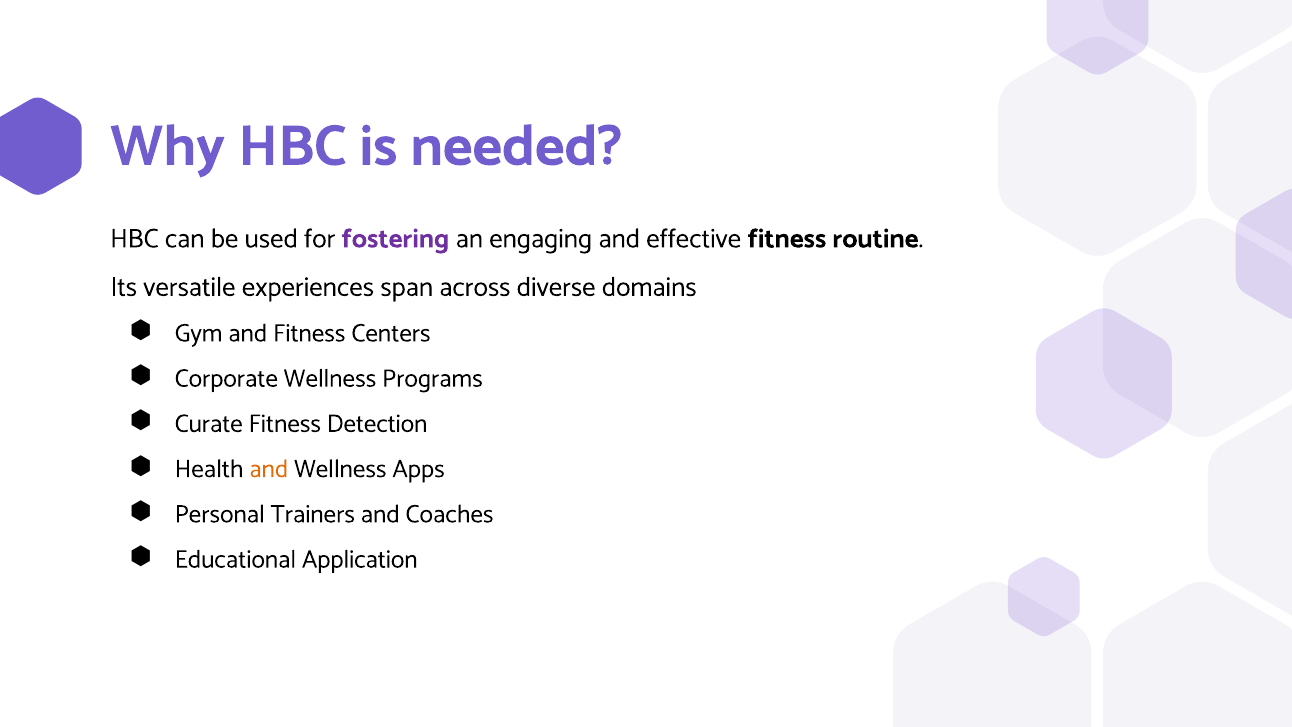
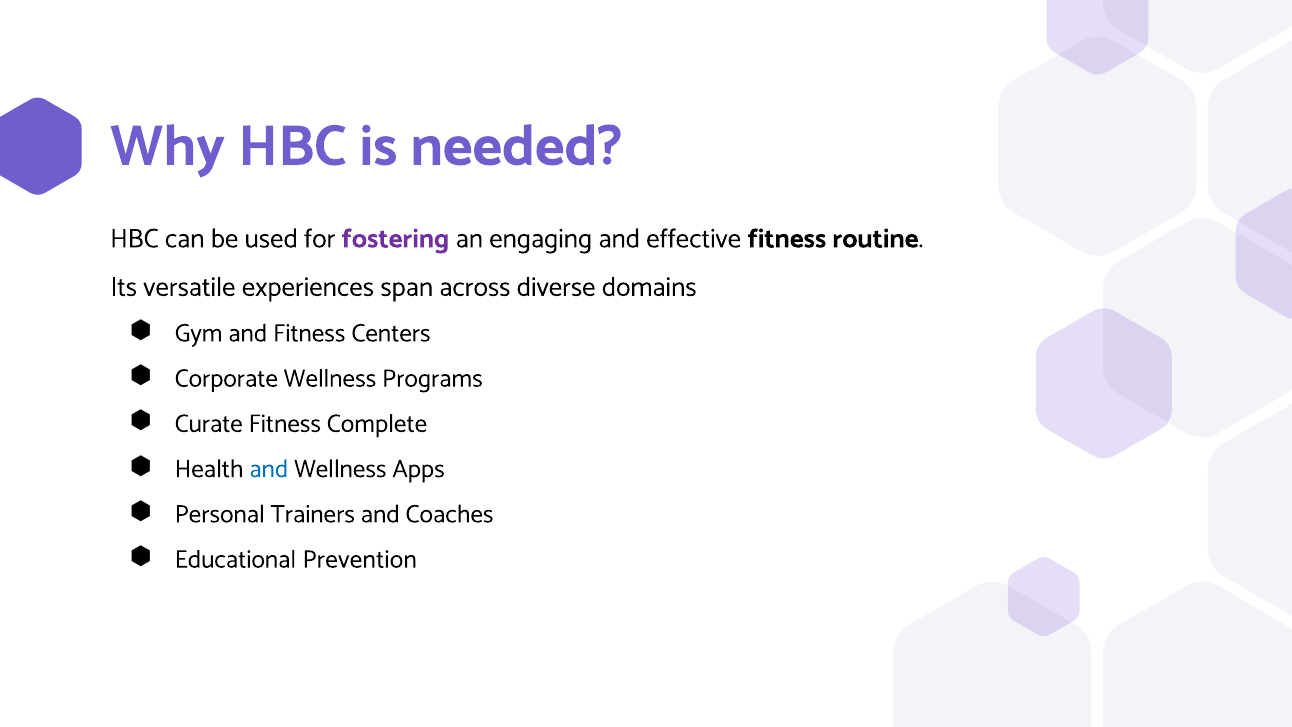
Detection: Detection -> Complete
and at (269, 469) colour: orange -> blue
Application: Application -> Prevention
